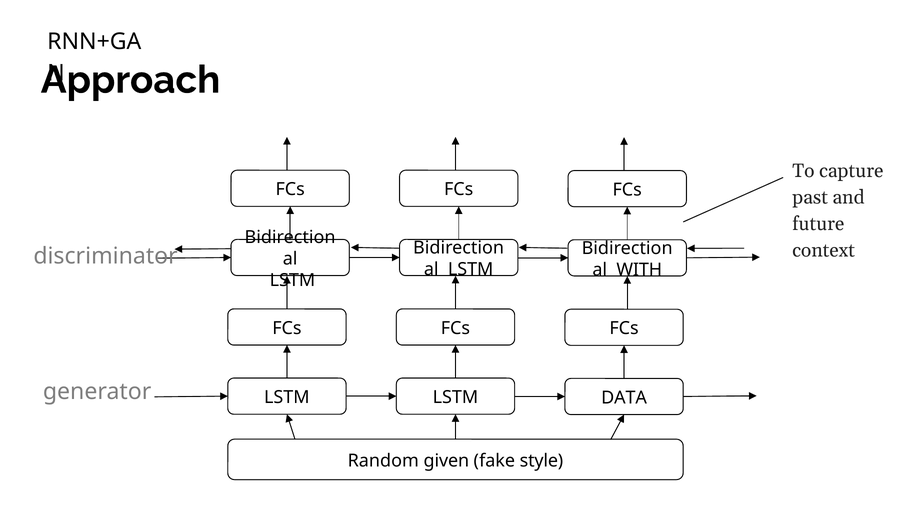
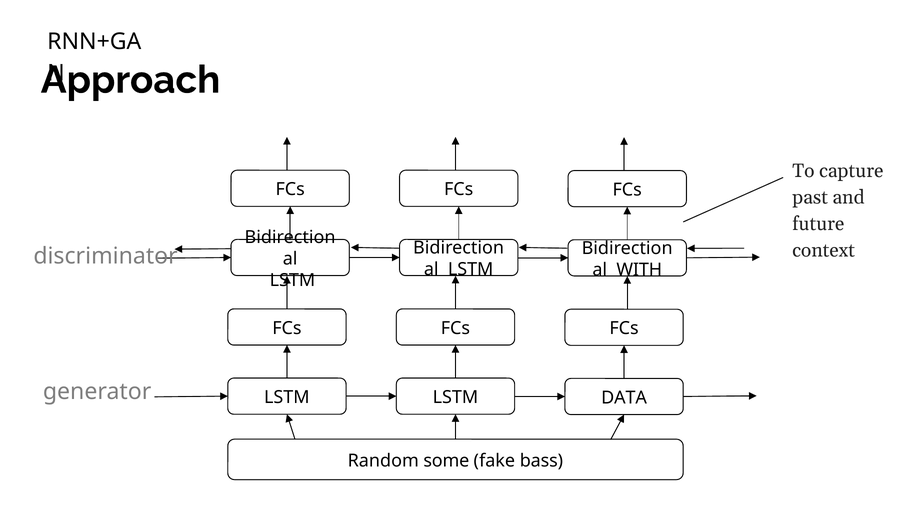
given: given -> some
style: style -> bass
